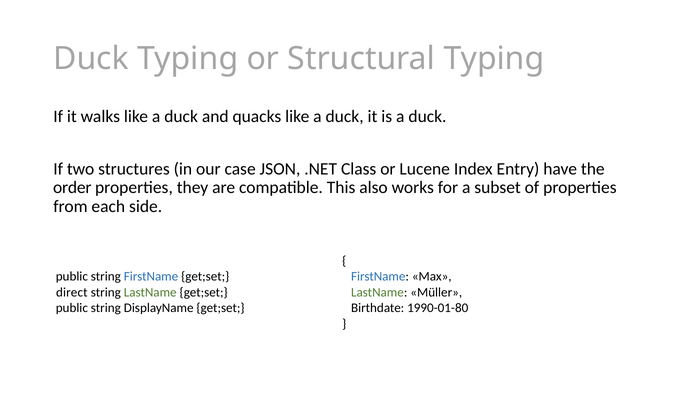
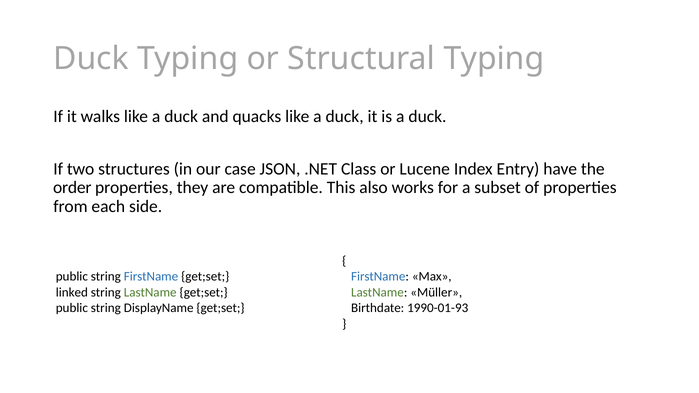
direct: direct -> linked
1990-01-80: 1990-01-80 -> 1990-01-93
